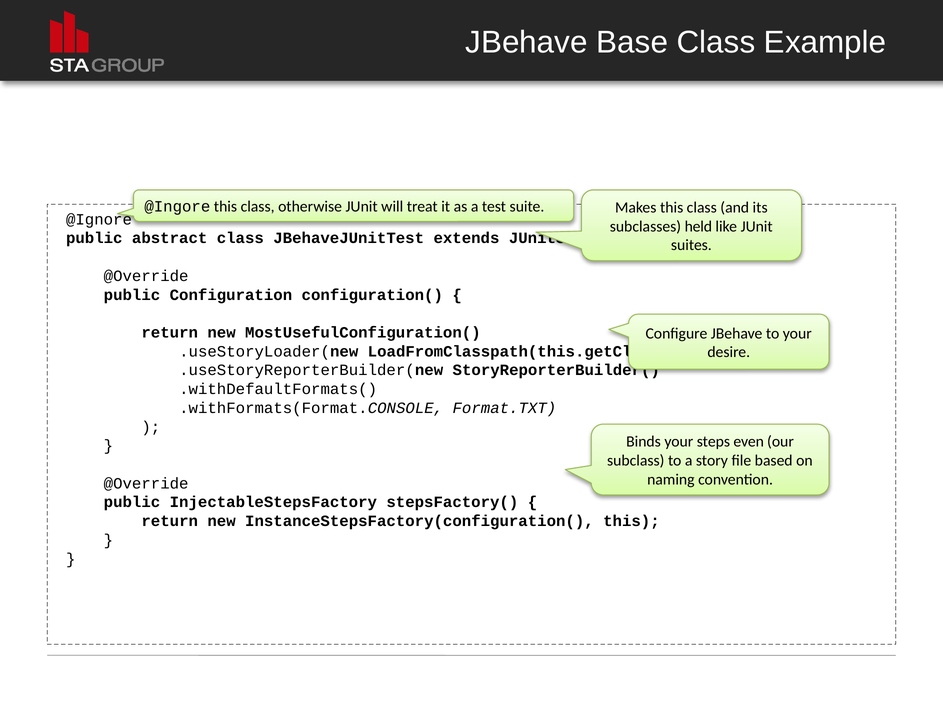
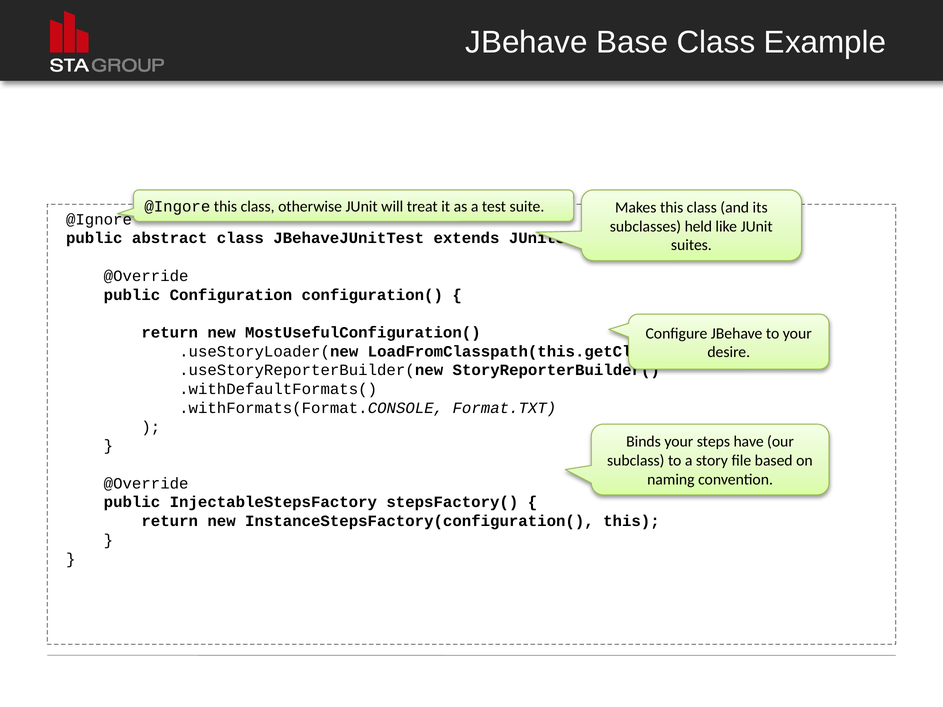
even: even -> have
